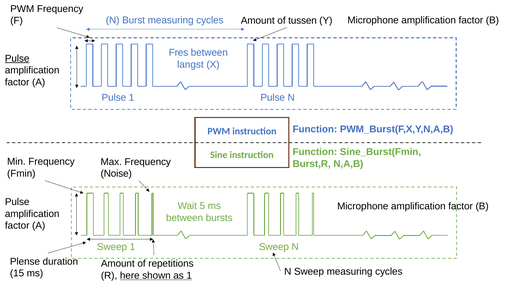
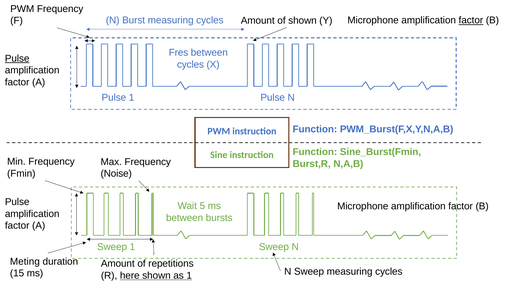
factor at (471, 20) underline: none -> present
of tussen: tussen -> shown
langst at (190, 64): langst -> cycles
Plense: Plense -> Meting
